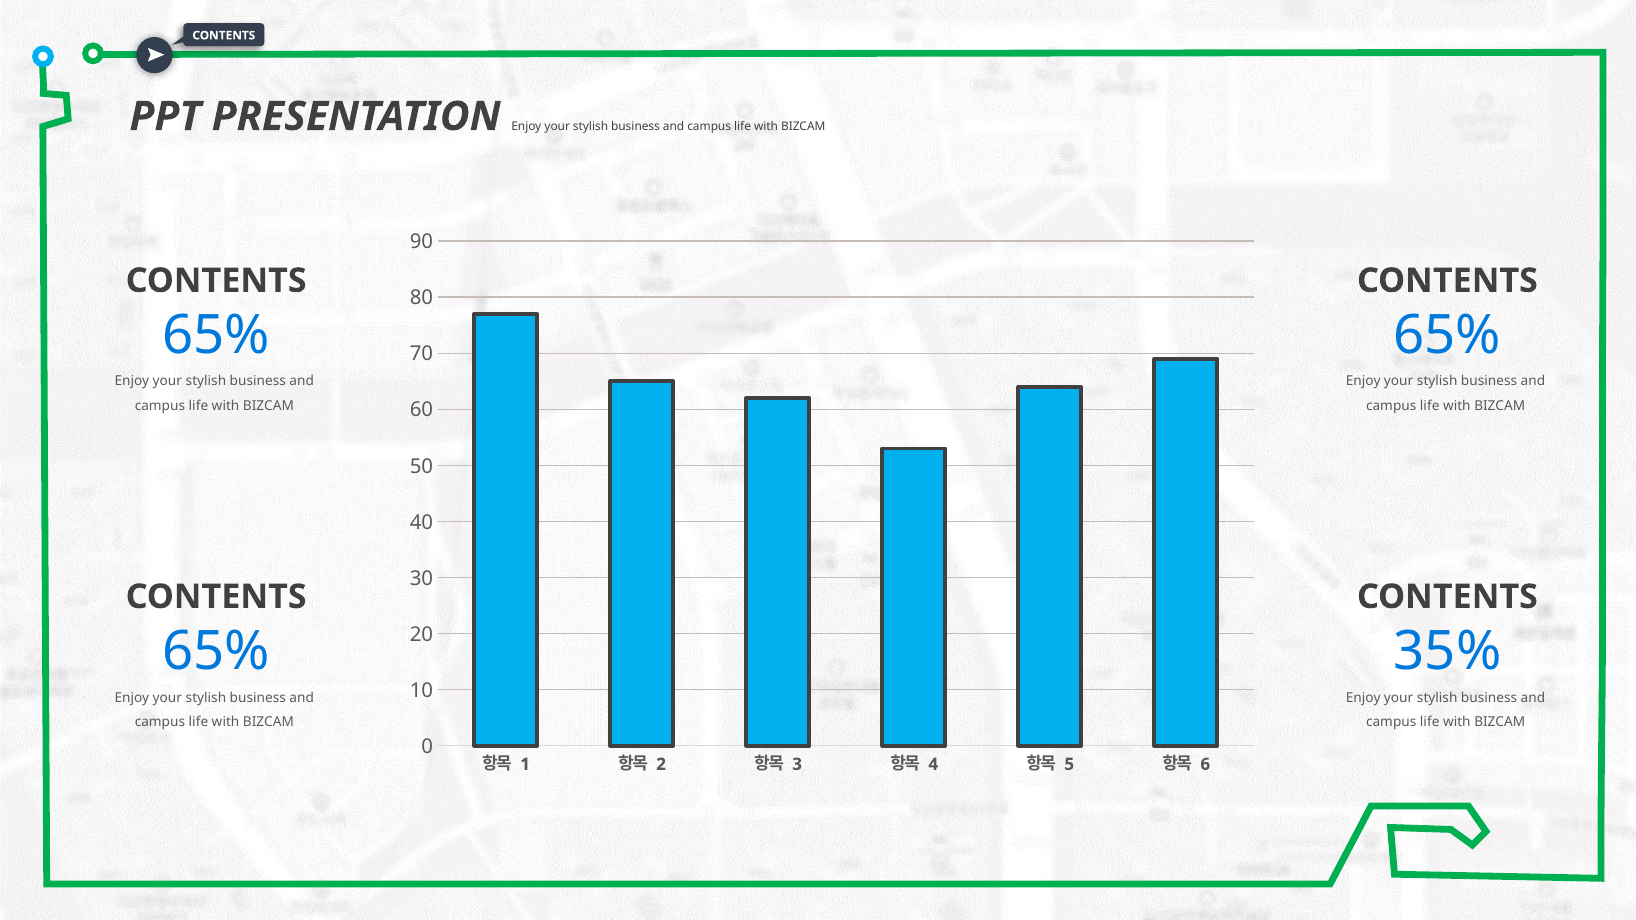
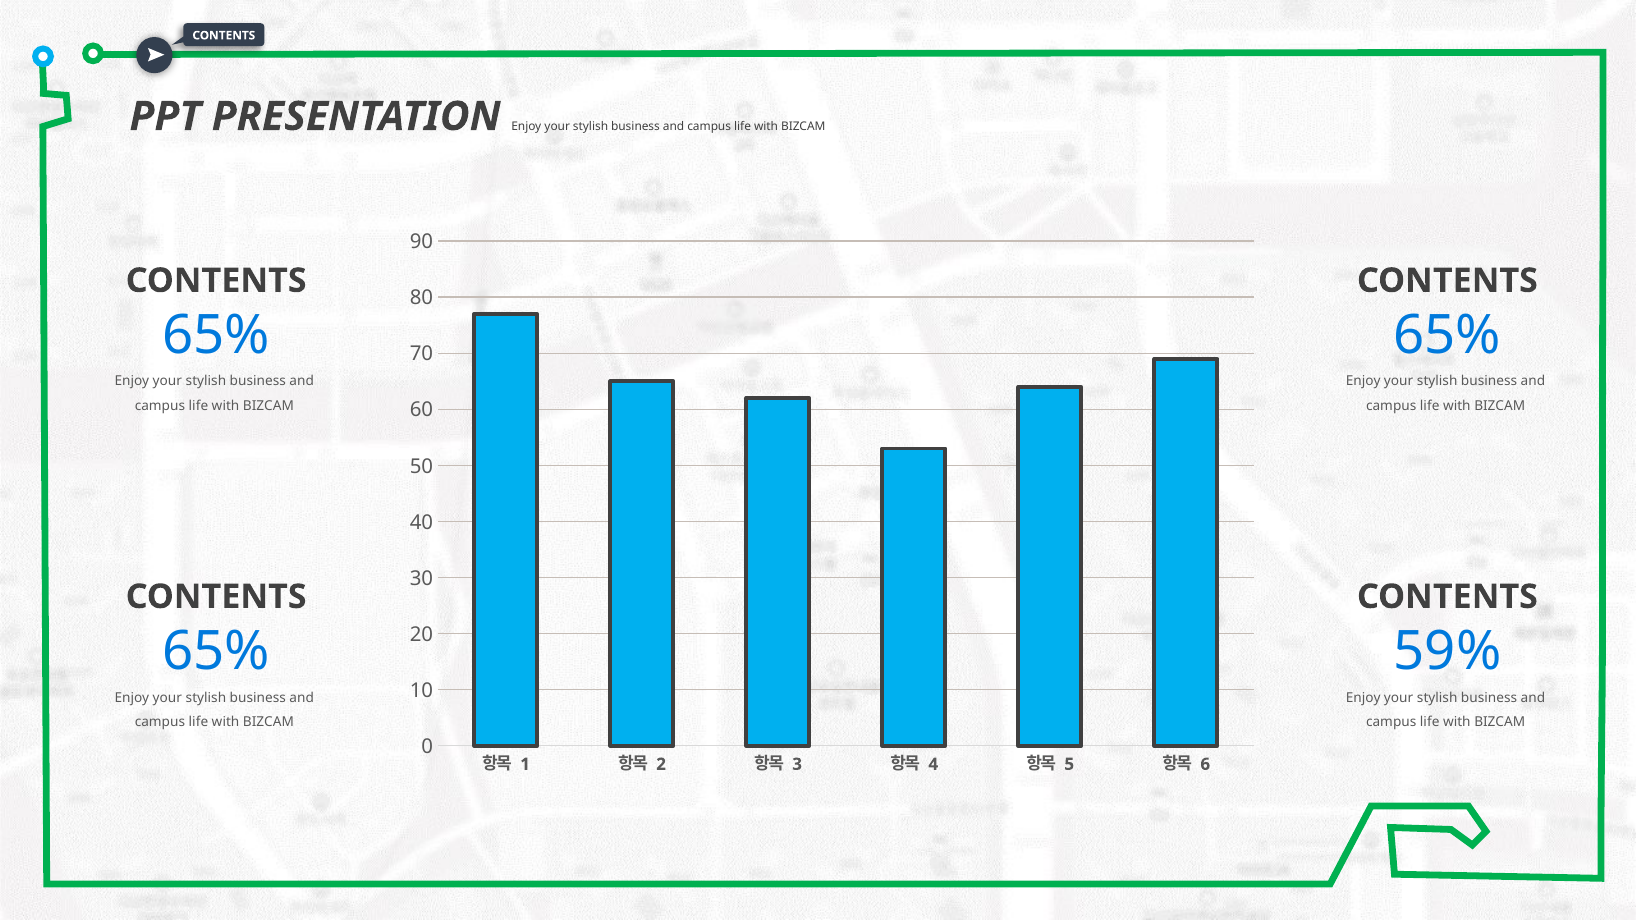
35%: 35% -> 59%
